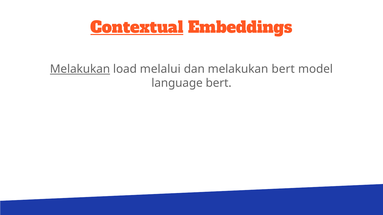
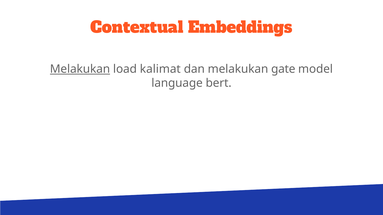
Contextual underline: present -> none
melalui: melalui -> kalimat
melakukan bert: bert -> gate
